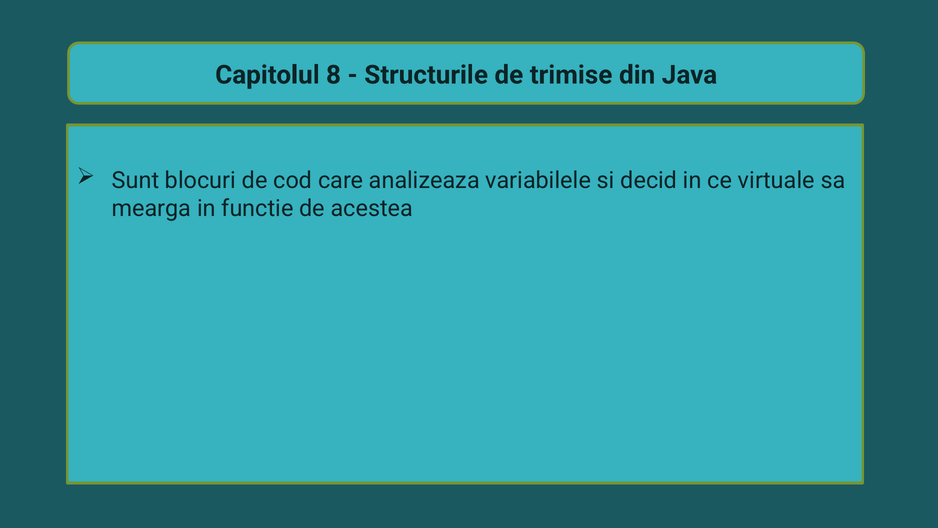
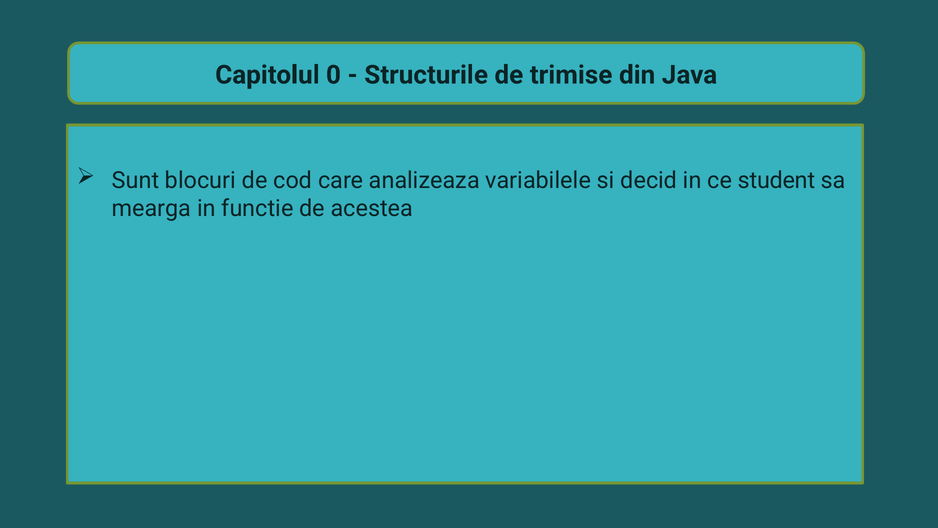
8: 8 -> 0
virtuale: virtuale -> student
